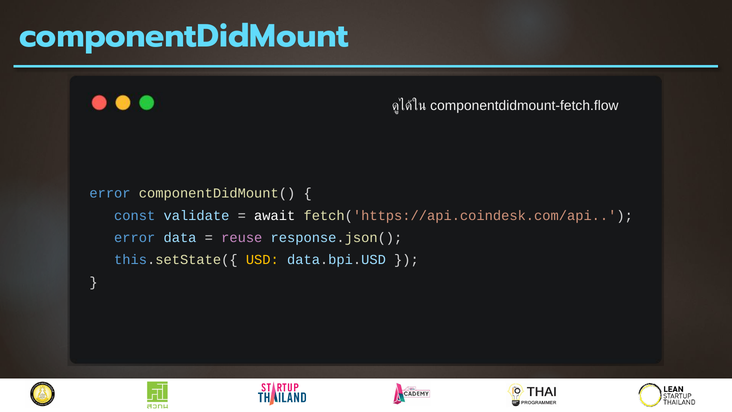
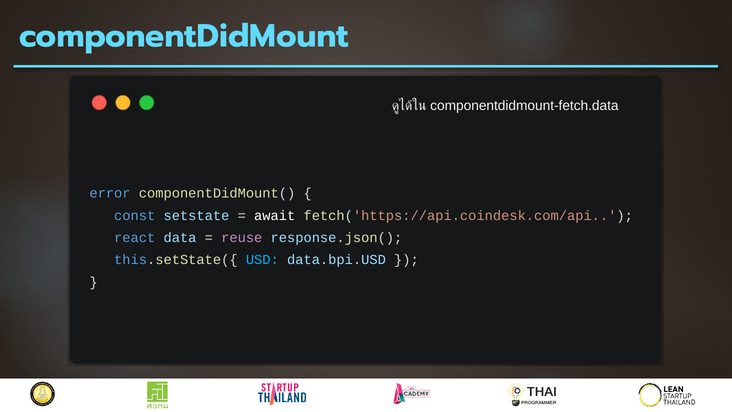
componentdidmount-fetch.flow: componentdidmount-fetch.flow -> componentdidmount-fetch.data
validate: validate -> setstate
error at (135, 238): error -> react
USD colour: yellow -> light blue
